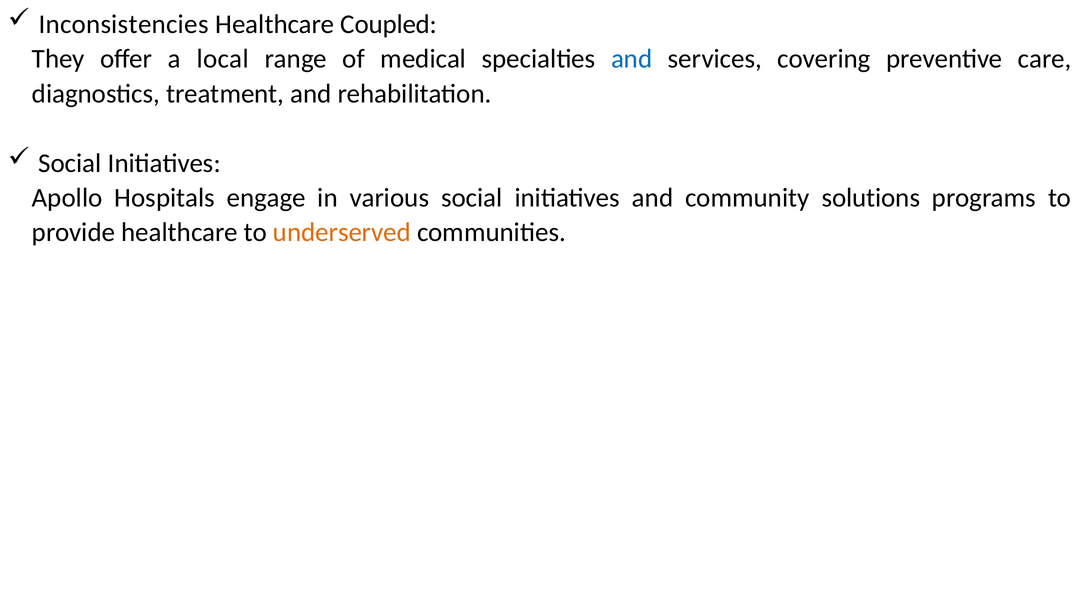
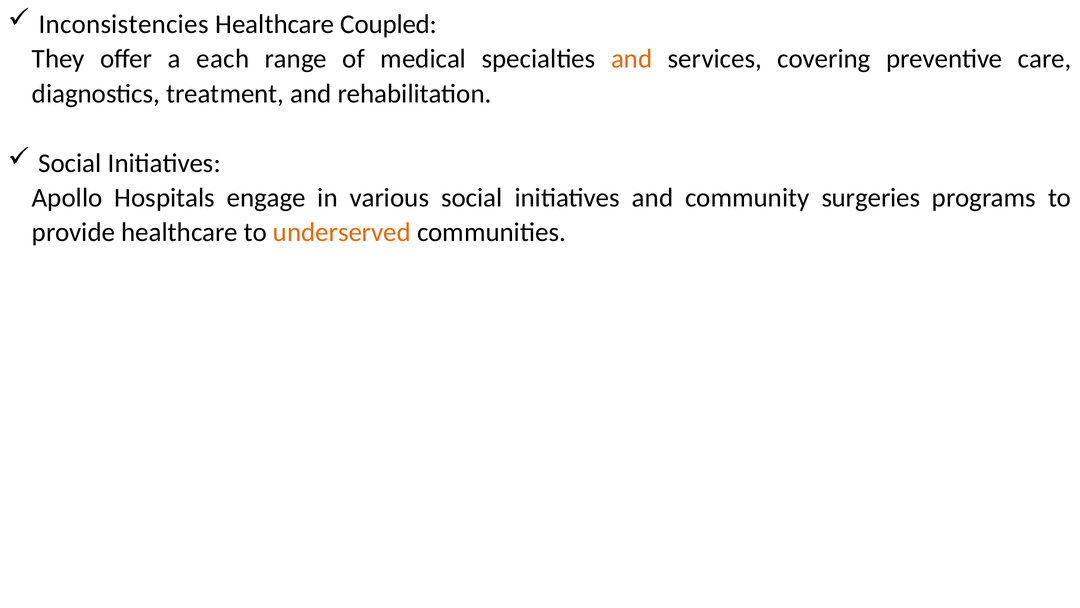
local: local -> each
and at (632, 59) colour: blue -> orange
solutions: solutions -> surgeries
